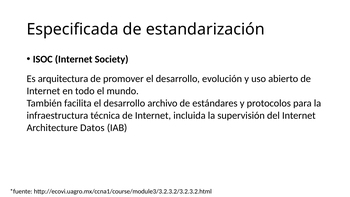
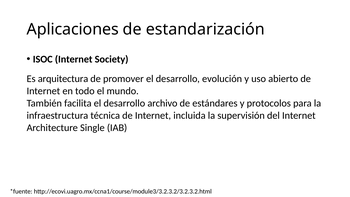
Especificada: Especificada -> Aplicaciones
Datos: Datos -> Single
